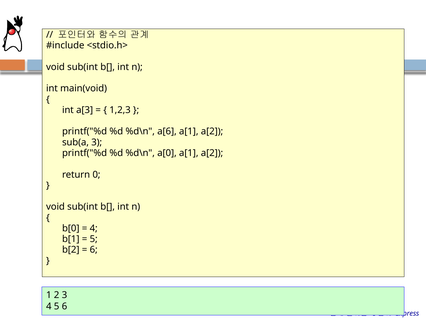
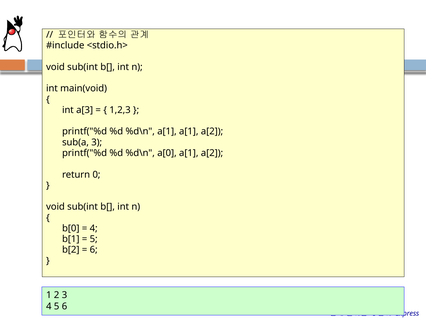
%d\n a[6: a[6 -> a[1
